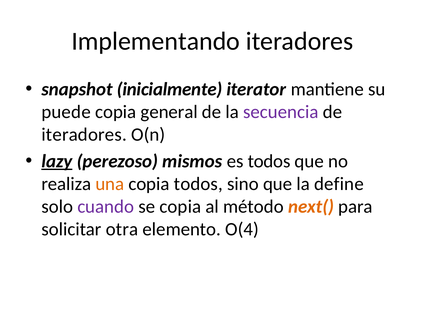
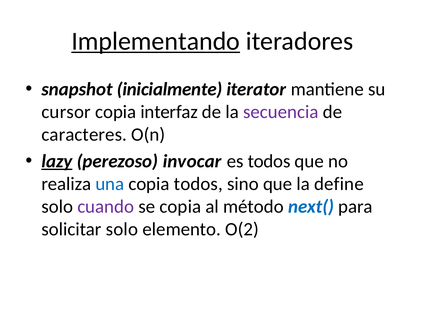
Implementando underline: none -> present
puede: puede -> cursor
general: general -> interfaz
iteradores at (84, 135): iteradores -> caracteres
mismos: mismos -> invocar
una colour: orange -> blue
next( colour: orange -> blue
solicitar otra: otra -> solo
O(4: O(4 -> O(2
